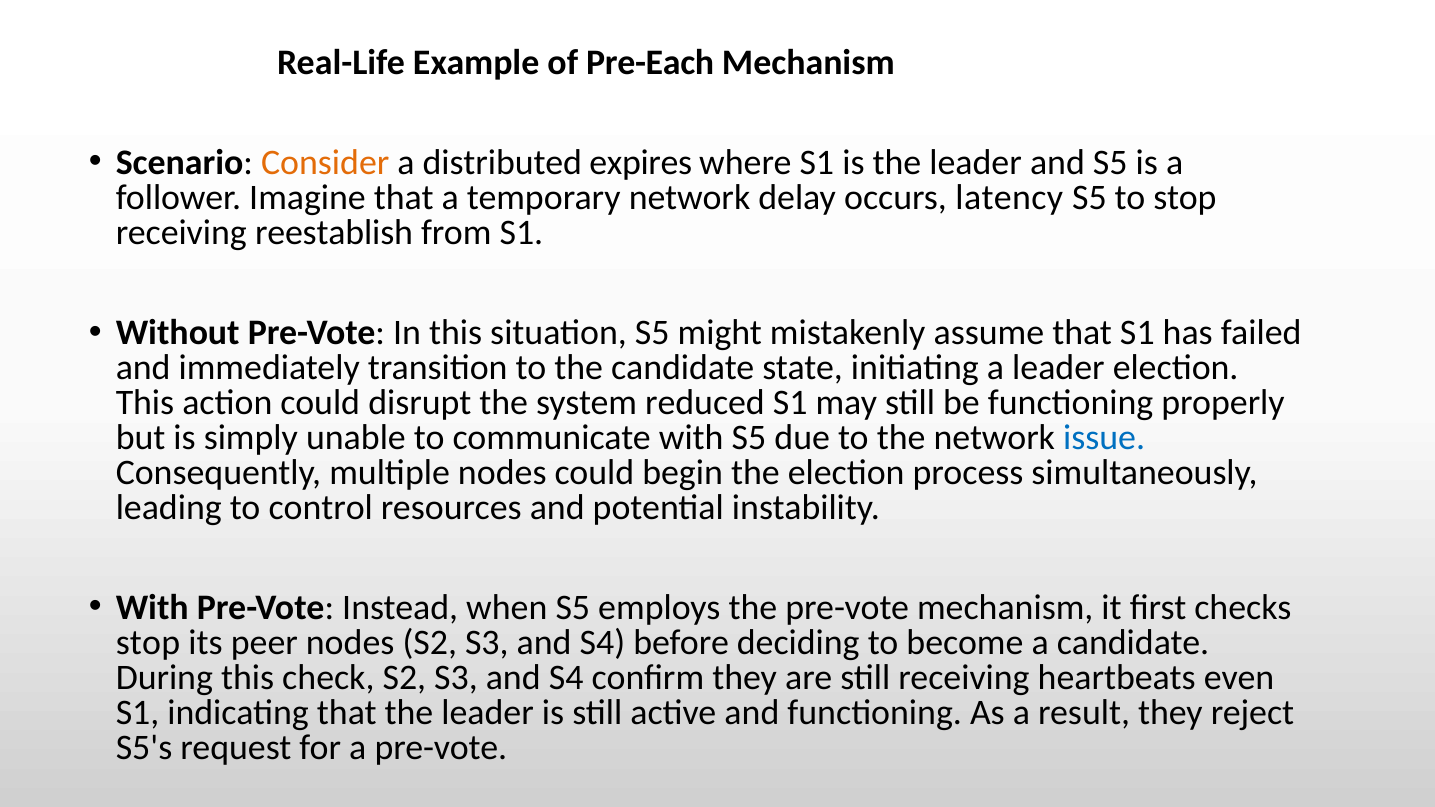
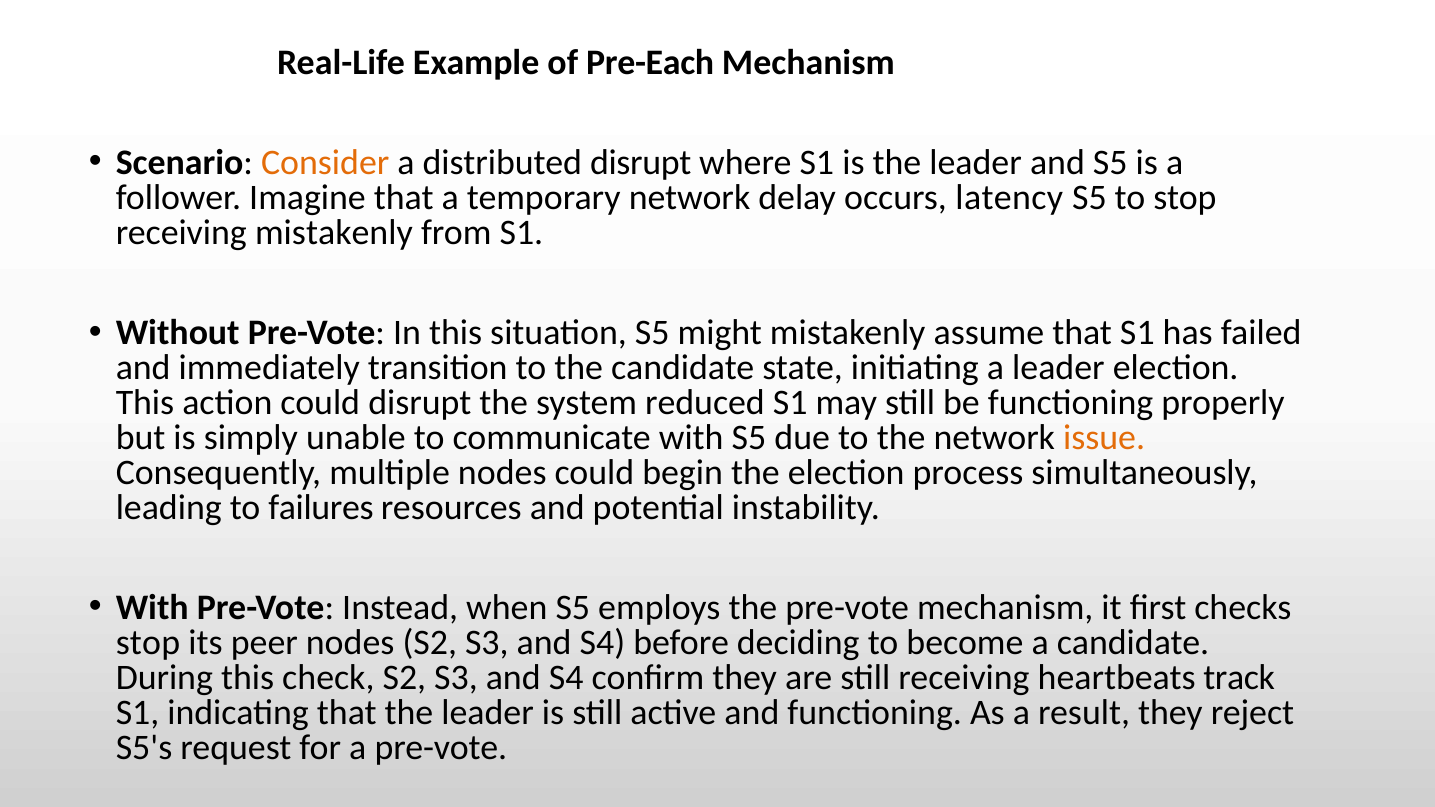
distributed expires: expires -> disrupt
receiving reestablish: reestablish -> mistakenly
issue colour: blue -> orange
control: control -> failures
even: even -> track
